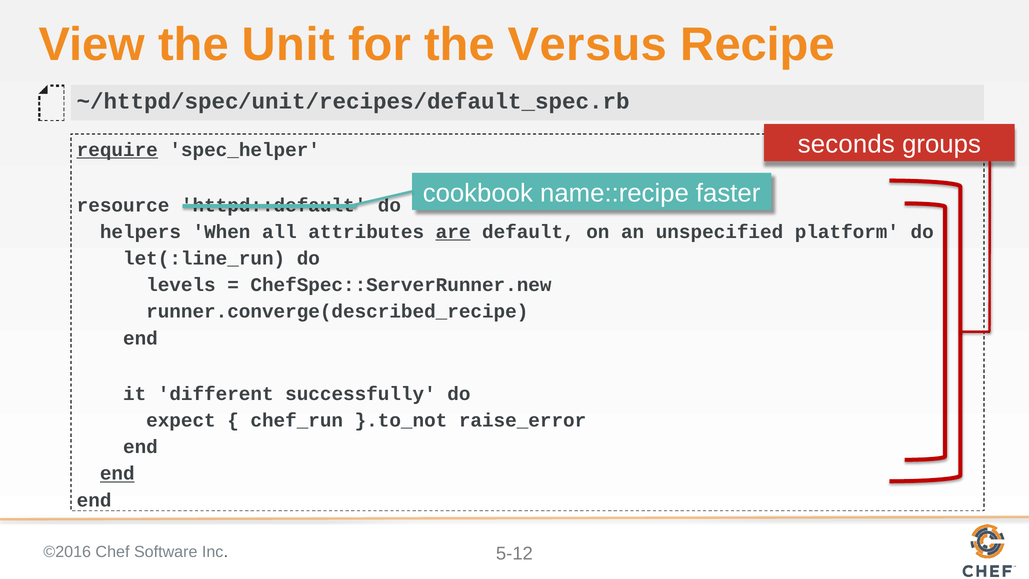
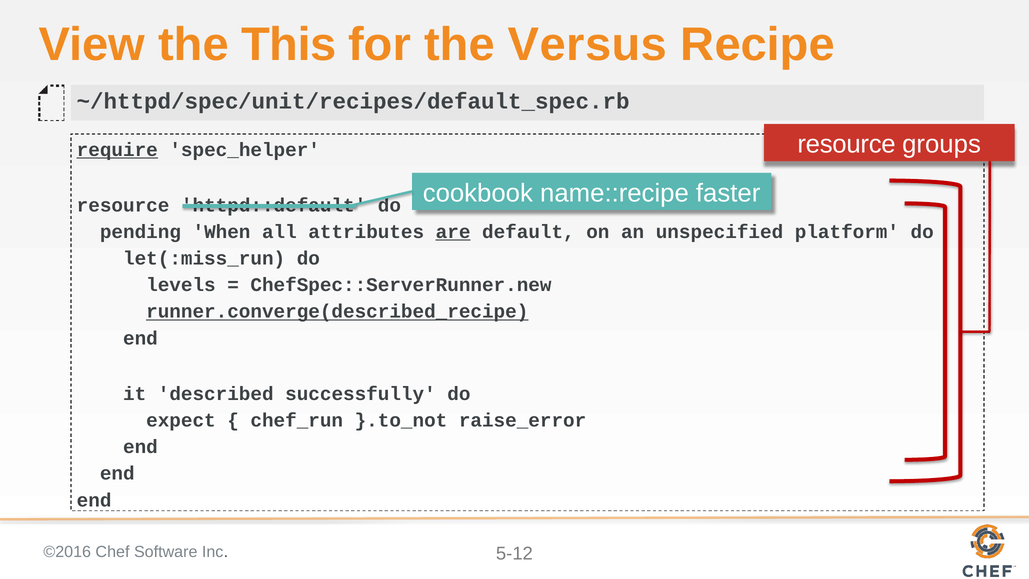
Unit: Unit -> This
seconds at (846, 144): seconds -> resource
helpers: helpers -> pending
let(:line_run: let(:line_run -> let(:miss_run
runner.converge(described_recipe underline: none -> present
different: different -> described
end at (117, 473) underline: present -> none
